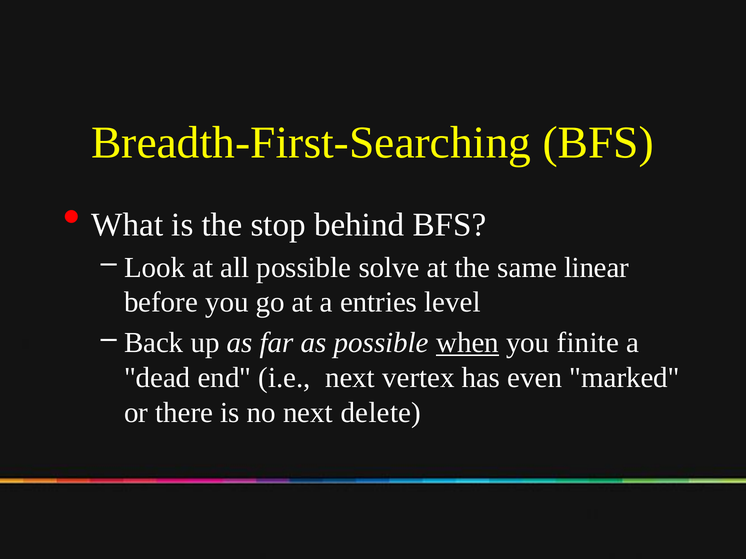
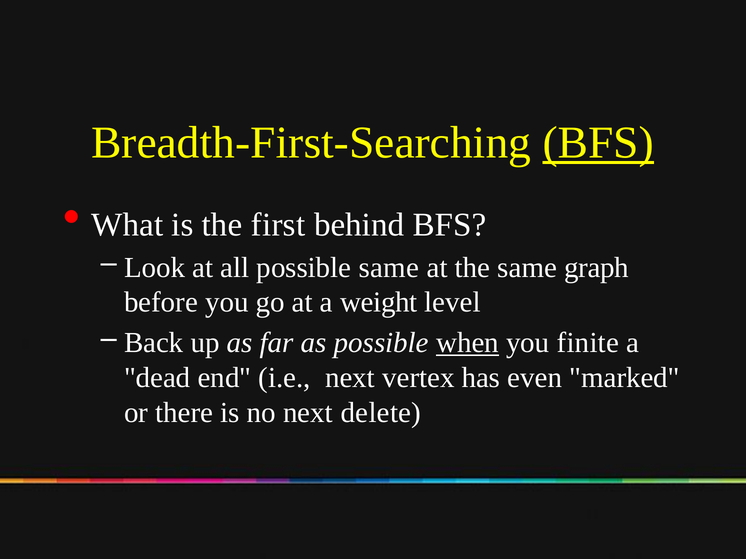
BFS at (598, 143) underline: none -> present
stop: stop -> first
possible solve: solve -> same
linear: linear -> graph
entries: entries -> weight
